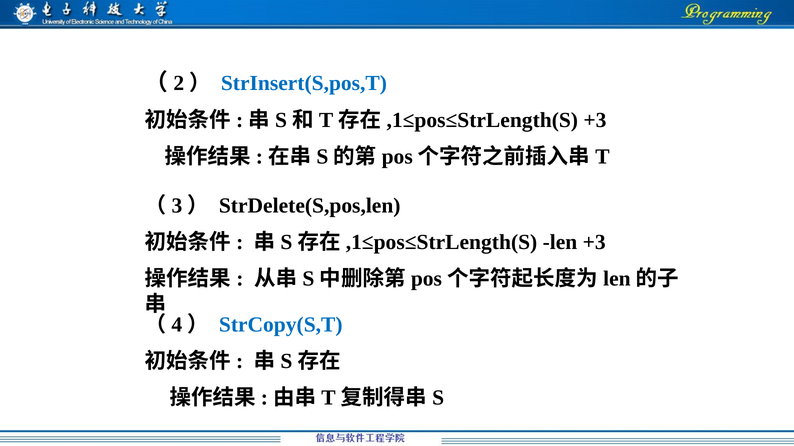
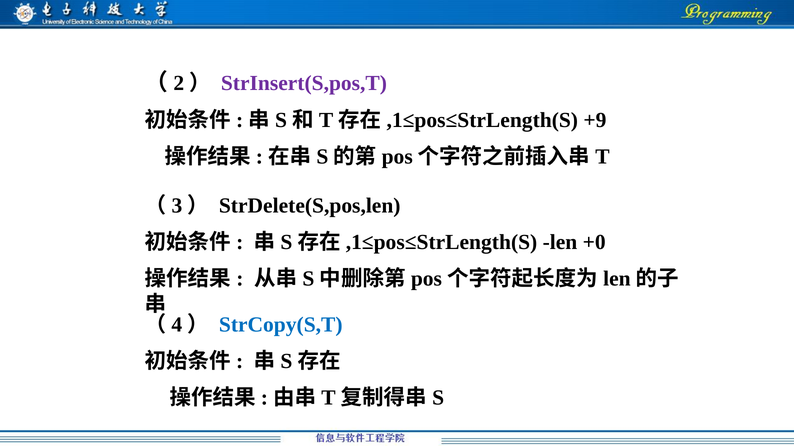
StrInsert(S,pos,T colour: blue -> purple
+3 at (595, 120): +3 -> +9
len +3: +3 -> +0
